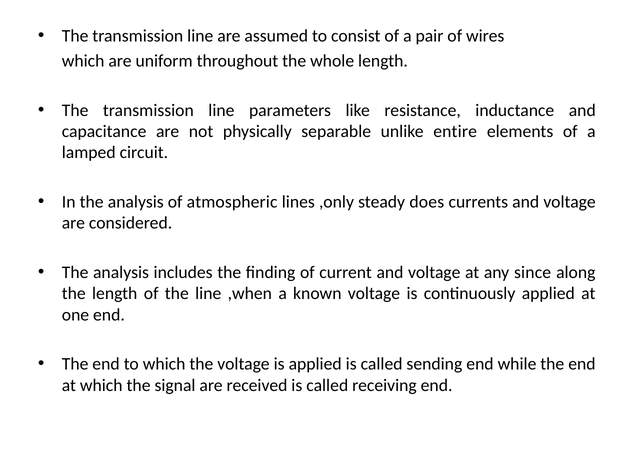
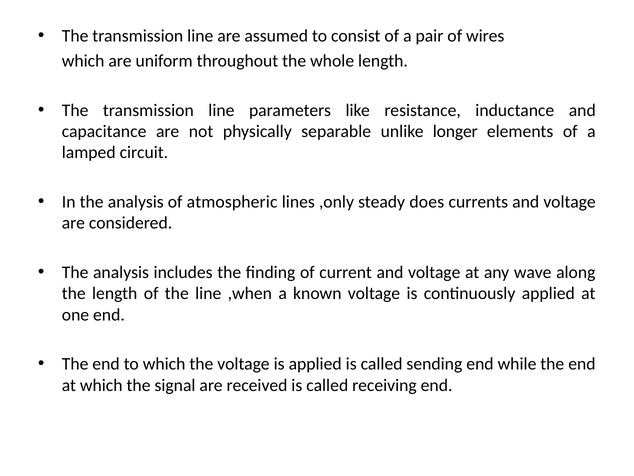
entire: entire -> longer
since: since -> wave
